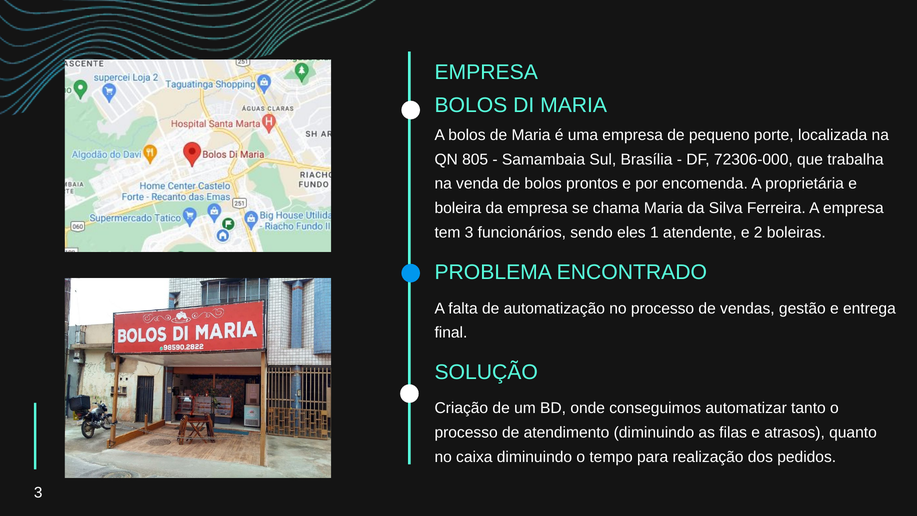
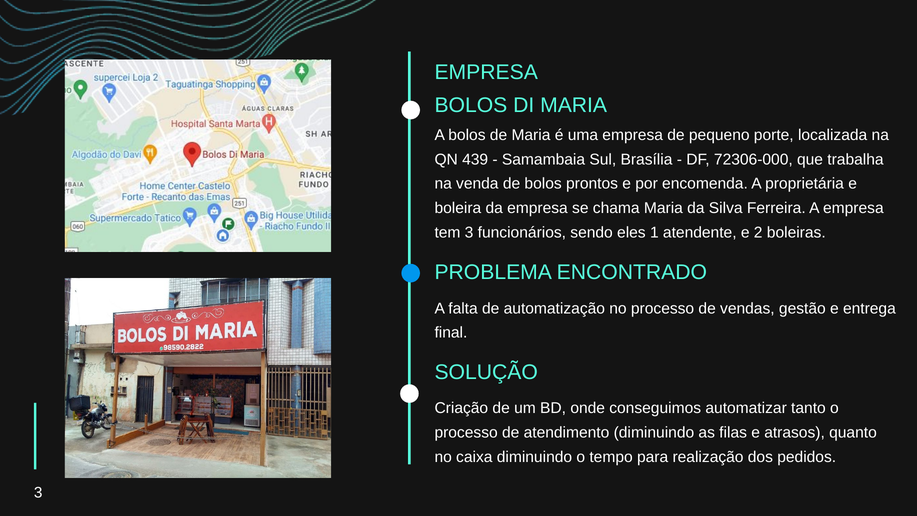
805: 805 -> 439
